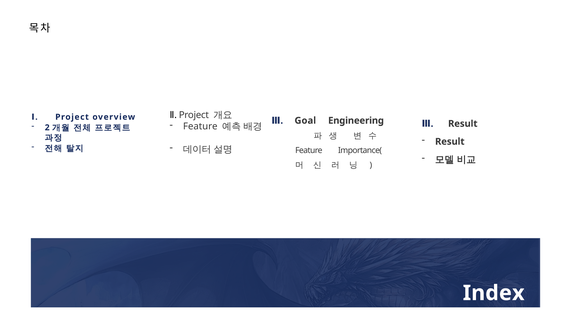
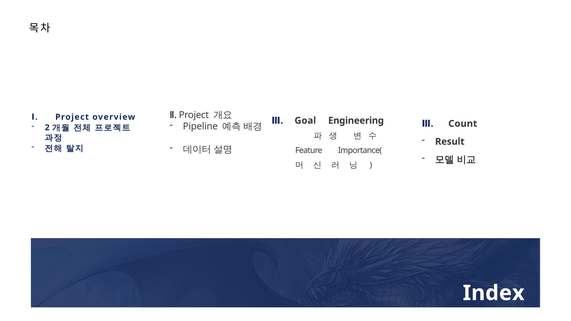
Result at (463, 124): Result -> Count
Feature at (200, 127): Feature -> Pipeline
